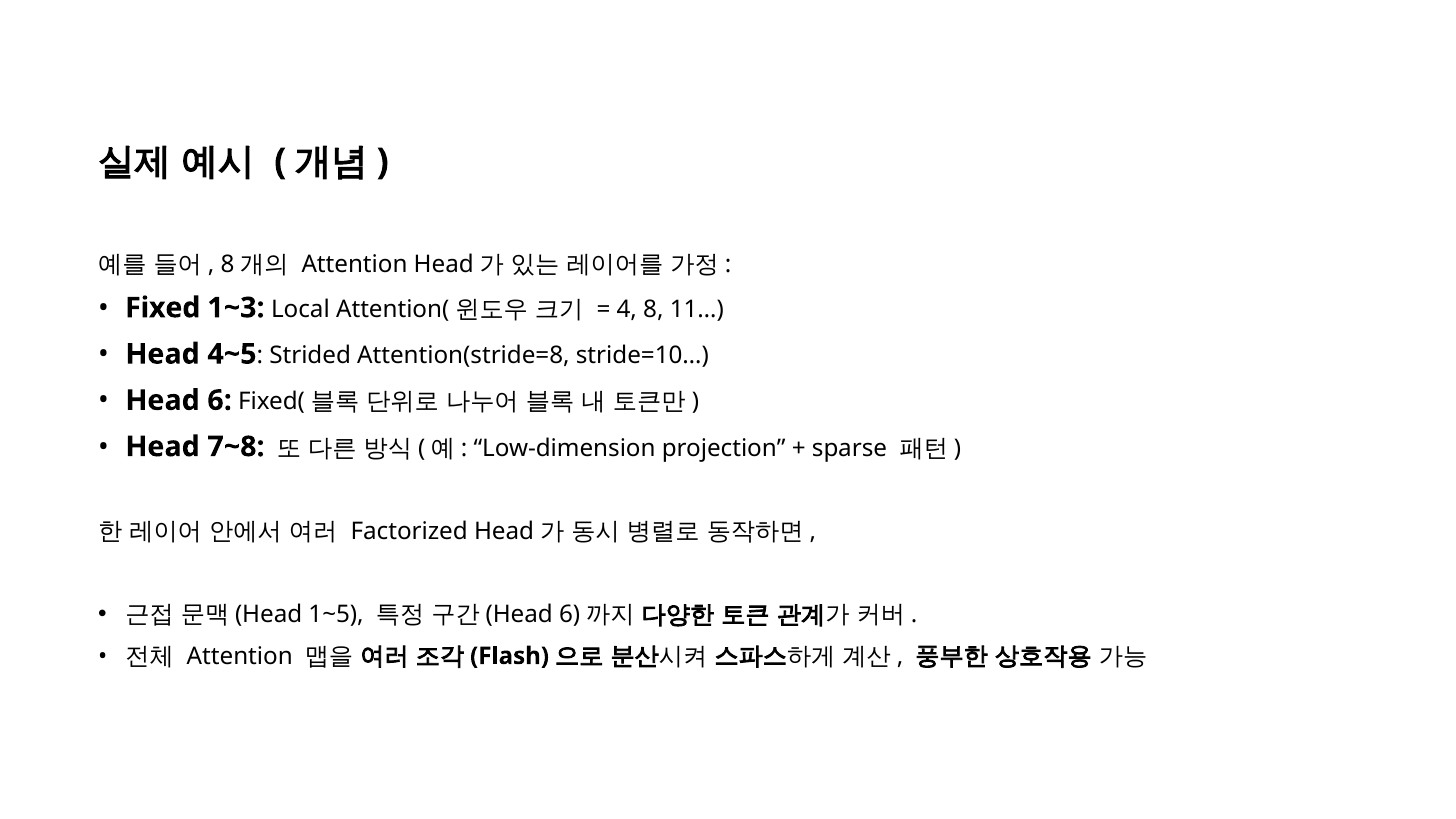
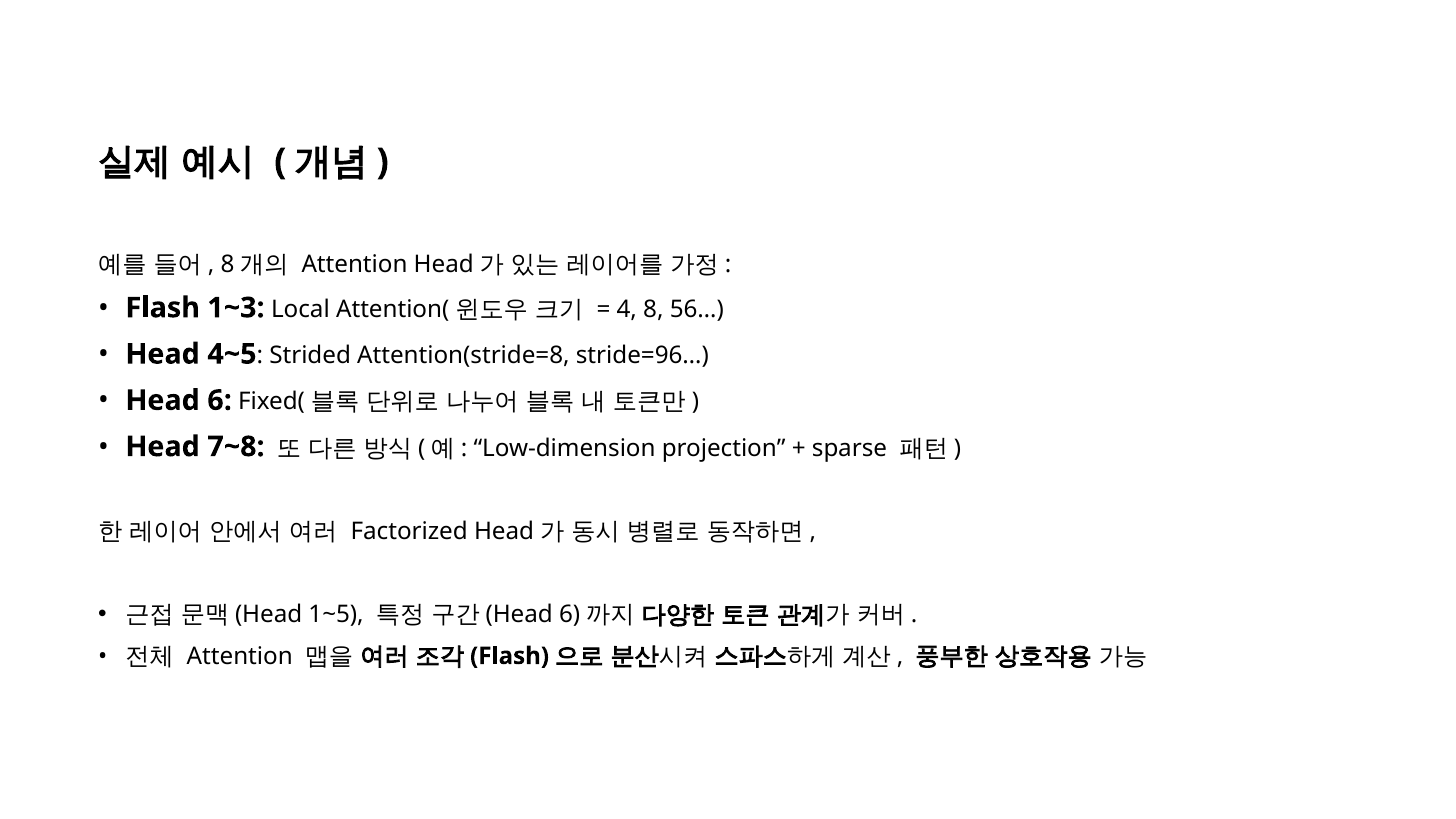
Fixed at (163, 308): Fixed -> Flash
11…: 11… -> 56…
stride=10…: stride=10… -> stride=96…
